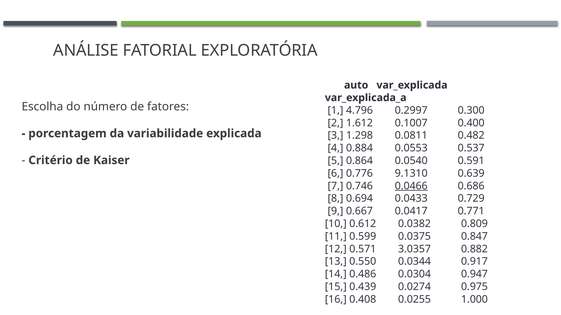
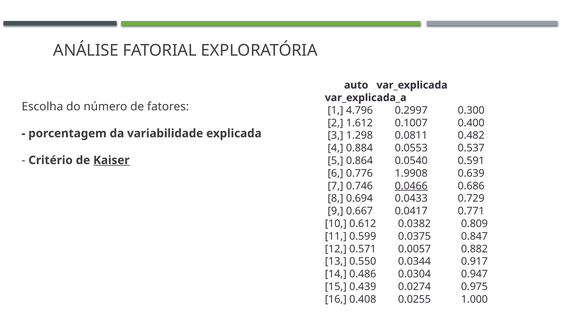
Kaiser underline: none -> present
9.1310: 9.1310 -> 1.9908
3.0357: 3.0357 -> 0.0057
